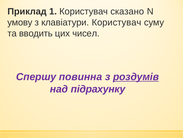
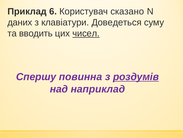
1: 1 -> 6
умову: умову -> даних
клавіатури Користувач: Користувач -> Доведеться
чисел underline: none -> present
підрахунку: підрахунку -> наприклад
